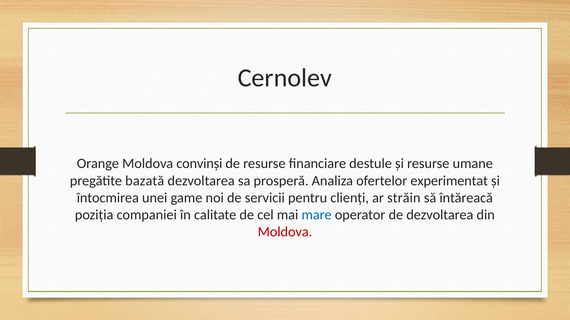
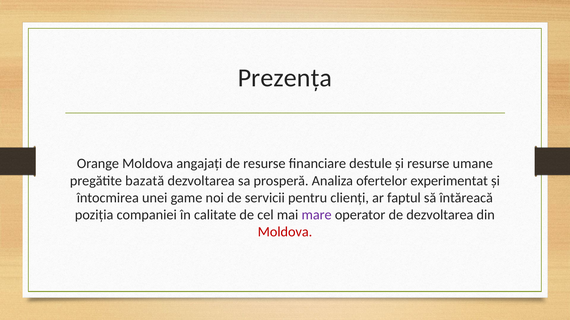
Cernolev: Cernolev -> Prezența
convinși: convinși -> angajați
străin: străin -> faptul
mare colour: blue -> purple
